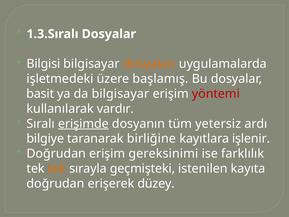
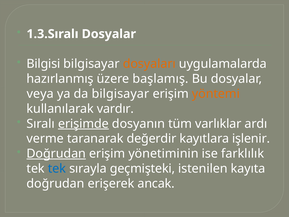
işletmedeki: işletmedeki -> hazırlanmış
basit: basit -> veya
yöntemi colour: red -> orange
yetersiz: yetersiz -> varlıklar
bilgiye: bilgiye -> verme
birliğine: birliğine -> değerdir
Doğrudan at (56, 153) underline: none -> present
gereksinimi: gereksinimi -> yönetiminin
tek at (57, 168) colour: orange -> blue
düzey: düzey -> ancak
